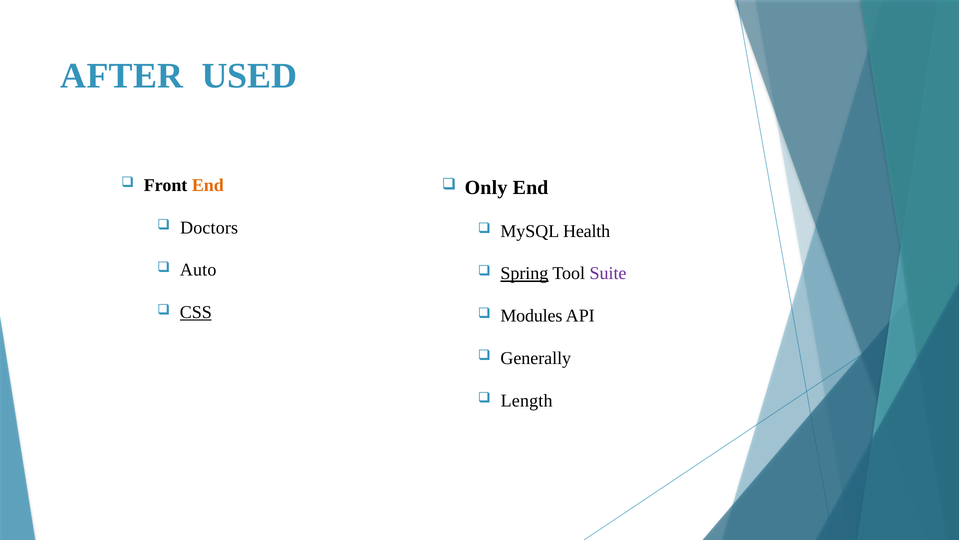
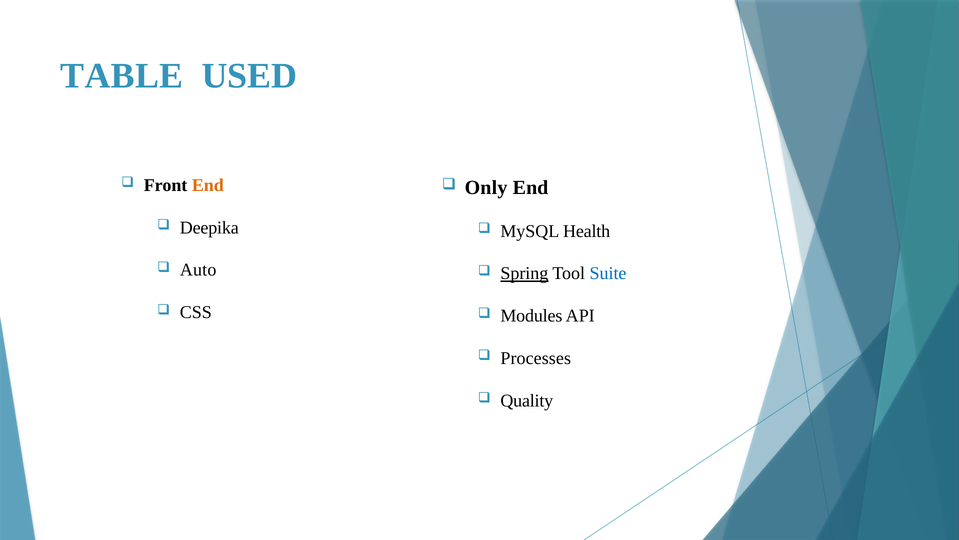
AFTER: AFTER -> TABLE
Doctors: Doctors -> Deepika
Suite colour: purple -> blue
CSS underline: present -> none
Generally: Generally -> Processes
Length: Length -> Quality
